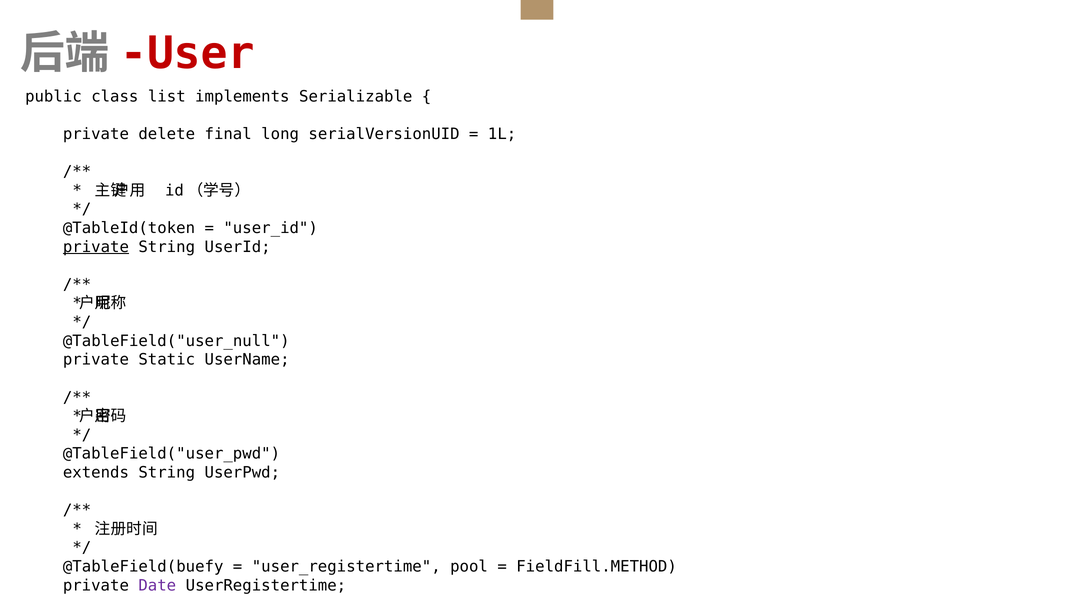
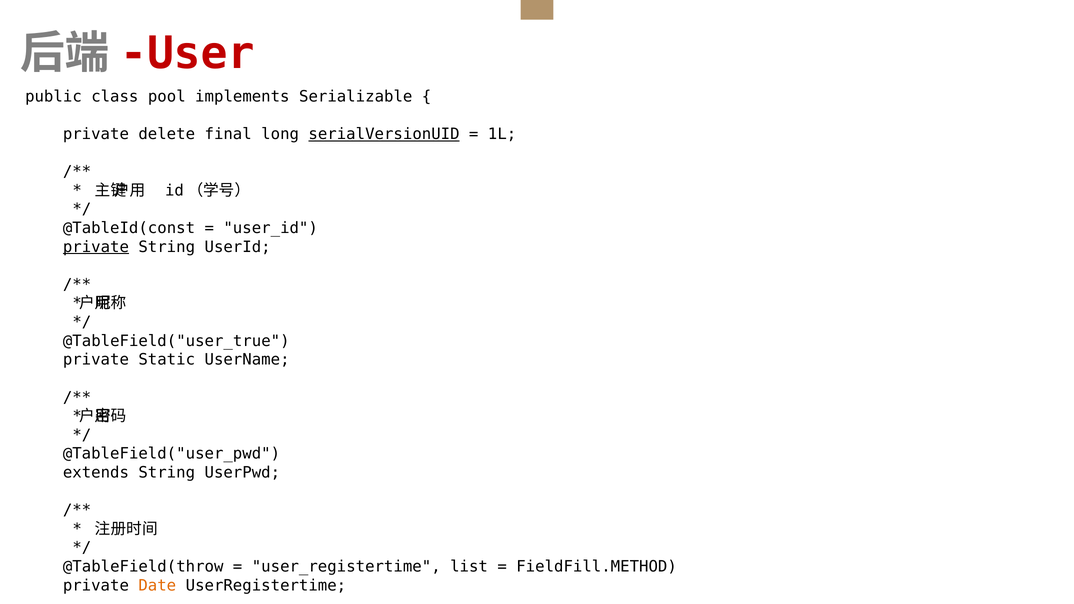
list: list -> pool
serialVersionUID underline: none -> present
@TableId(token: @TableId(token -> @TableId(const
@TableField("user_null: @TableField("user_null -> @TableField("user_true
@TableField(buefy: @TableField(buefy -> @TableField(throw
pool: pool -> list
Date colour: purple -> orange
